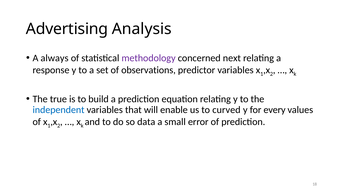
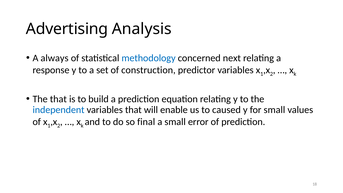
methodology colour: purple -> blue
observations: observations -> construction
The true: true -> that
curved: curved -> caused
for every: every -> small
data: data -> final
